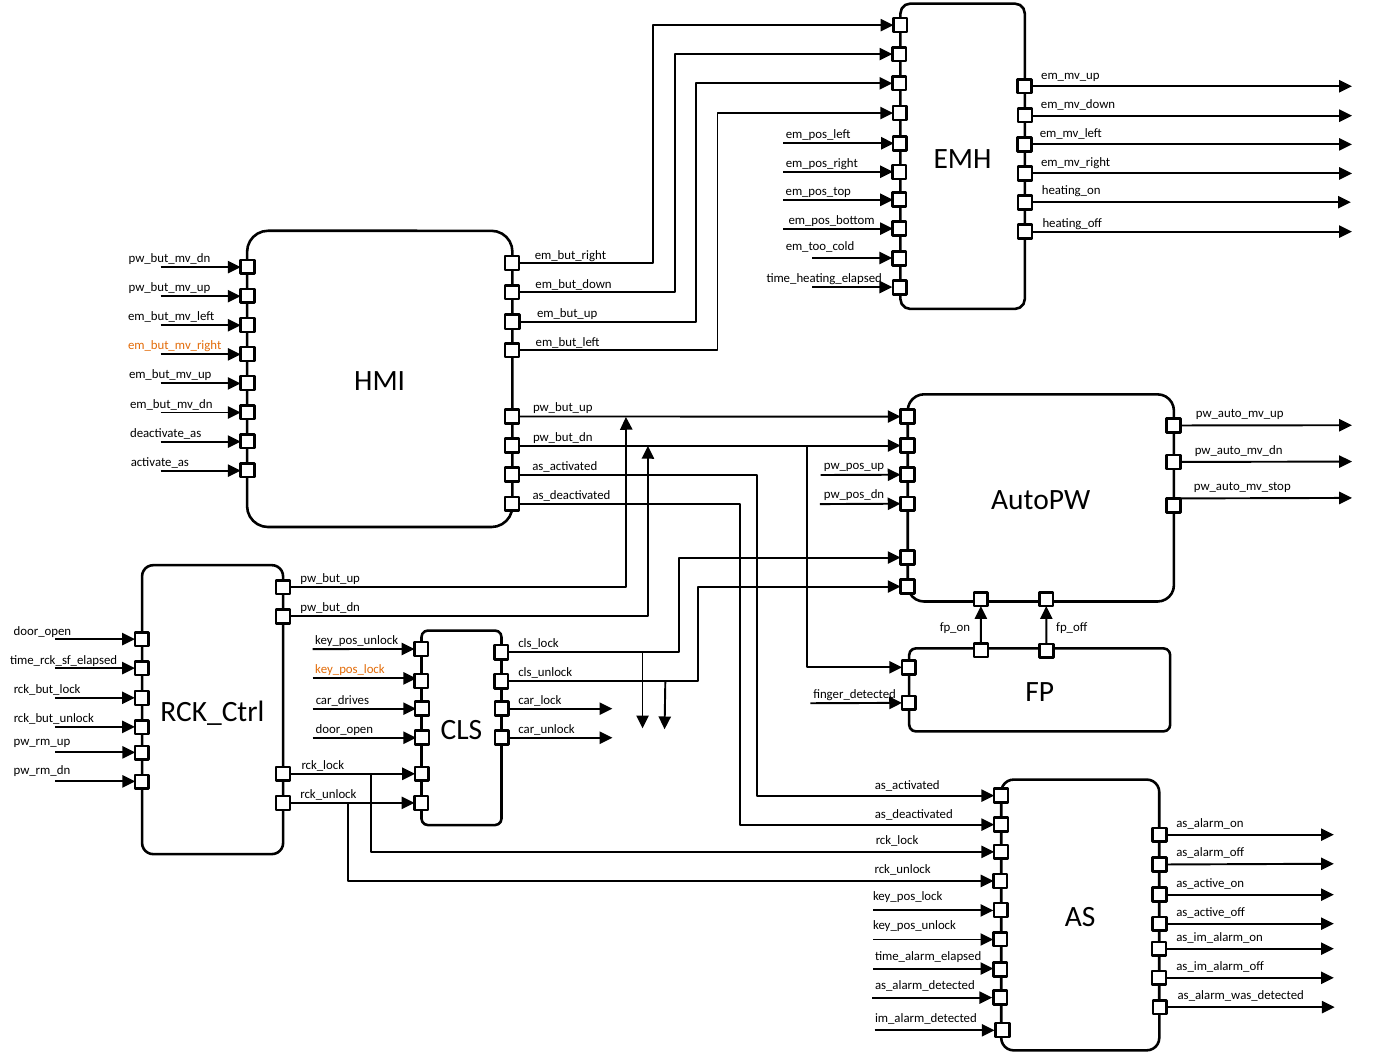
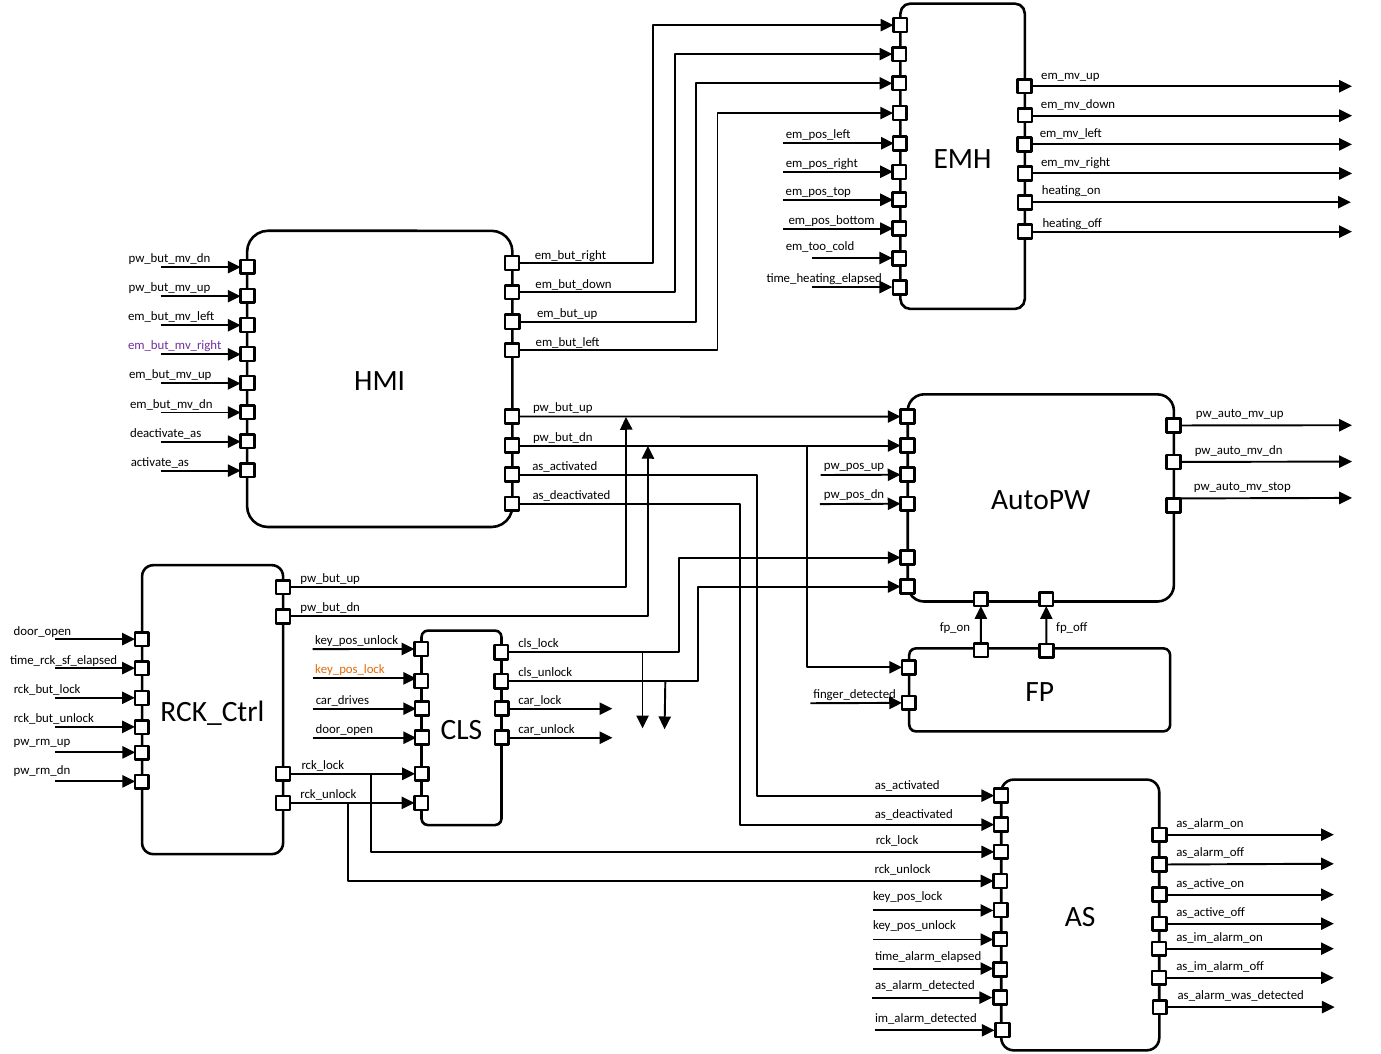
em_but_mv_right colour: orange -> purple
